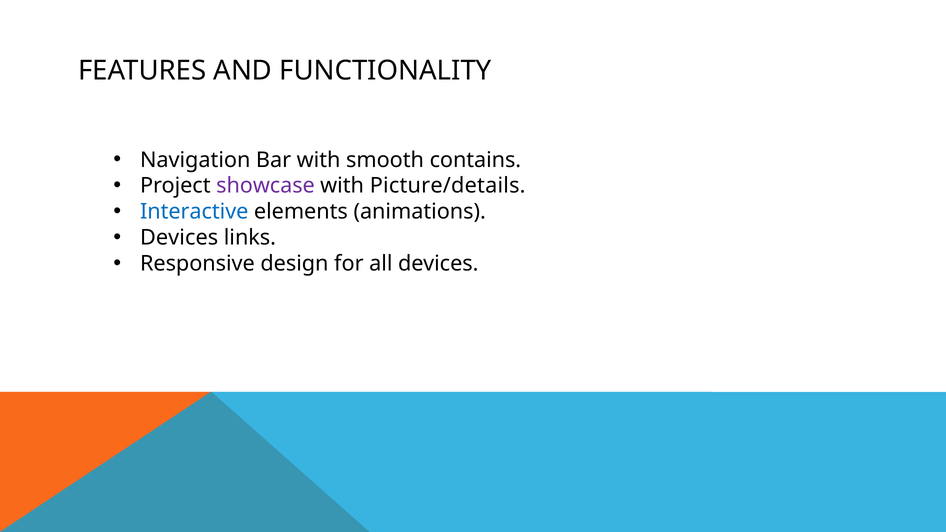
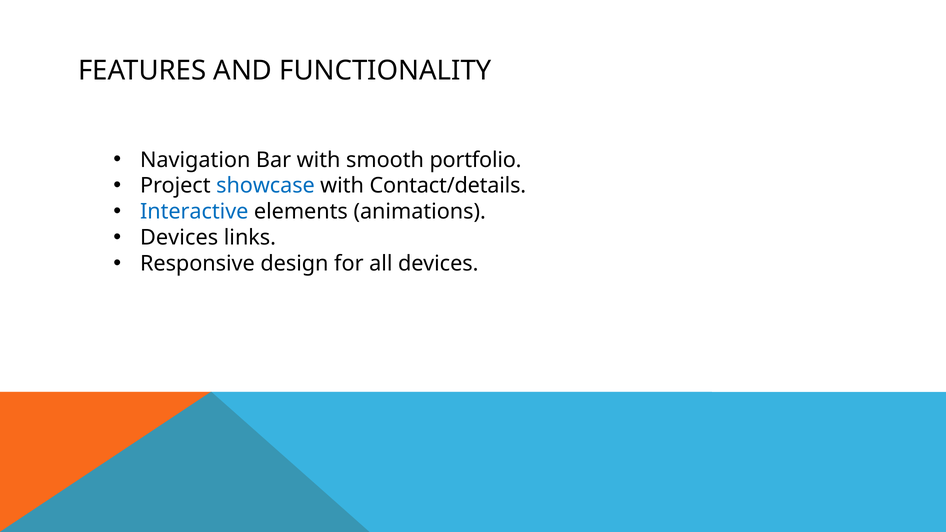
contains: contains -> portfolio
showcase colour: purple -> blue
Picture/details: Picture/details -> Contact/details
